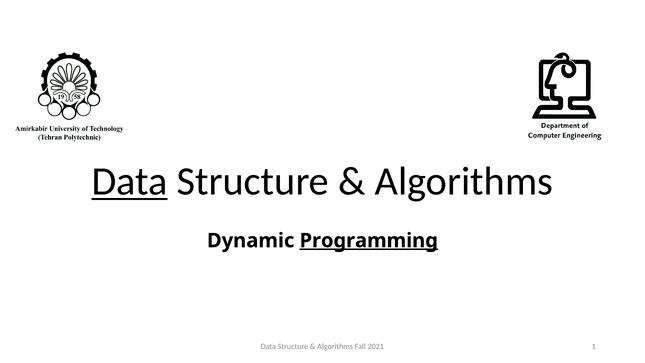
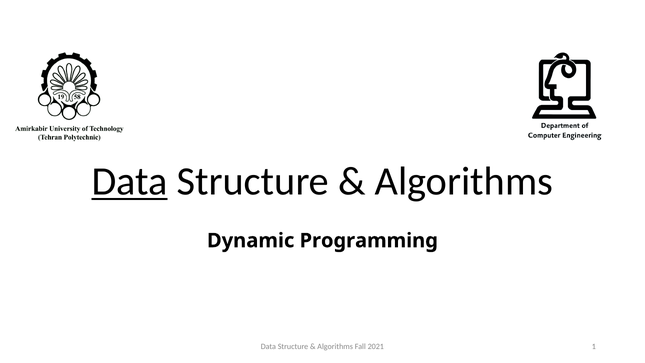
Programming underline: present -> none
